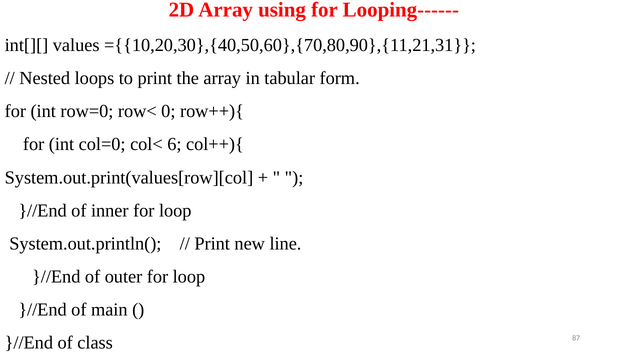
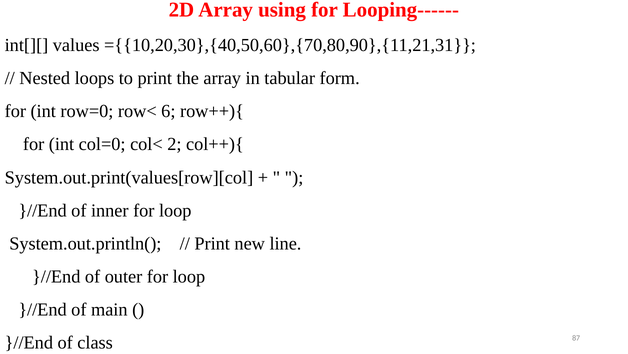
0: 0 -> 6
6: 6 -> 2
